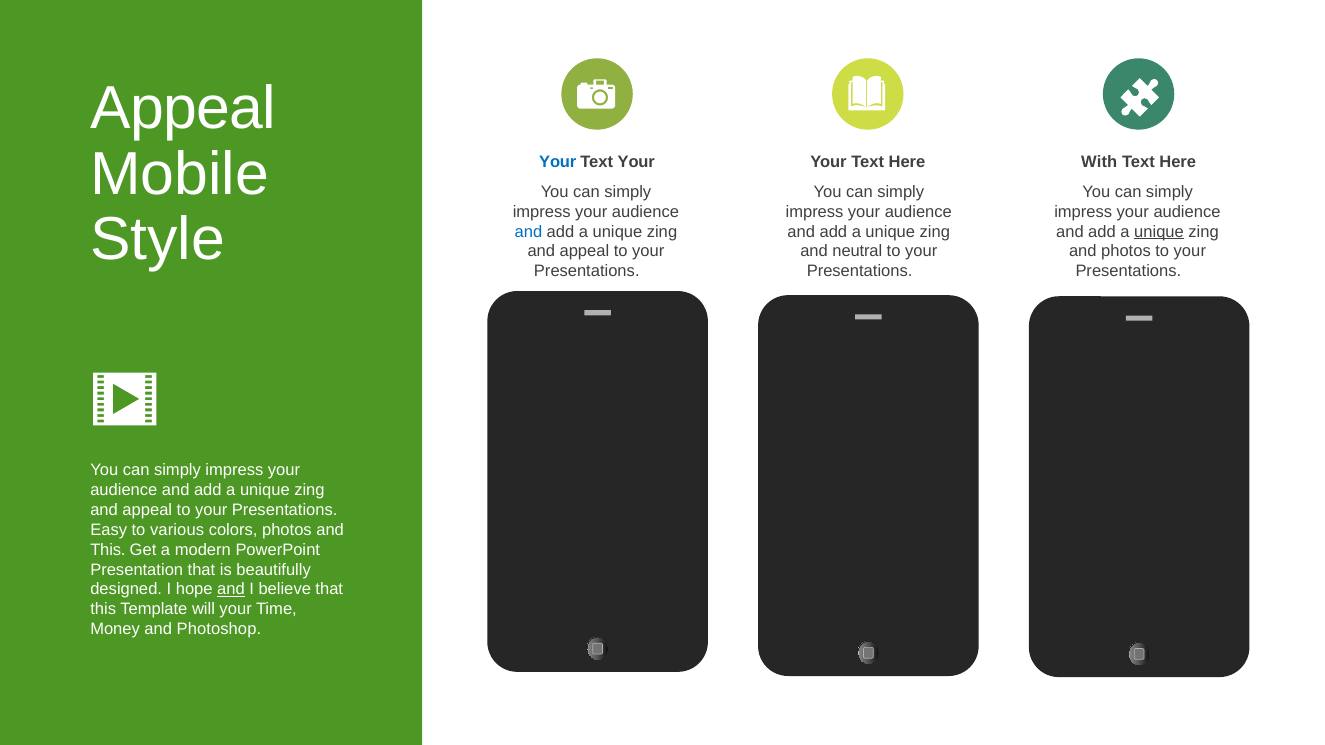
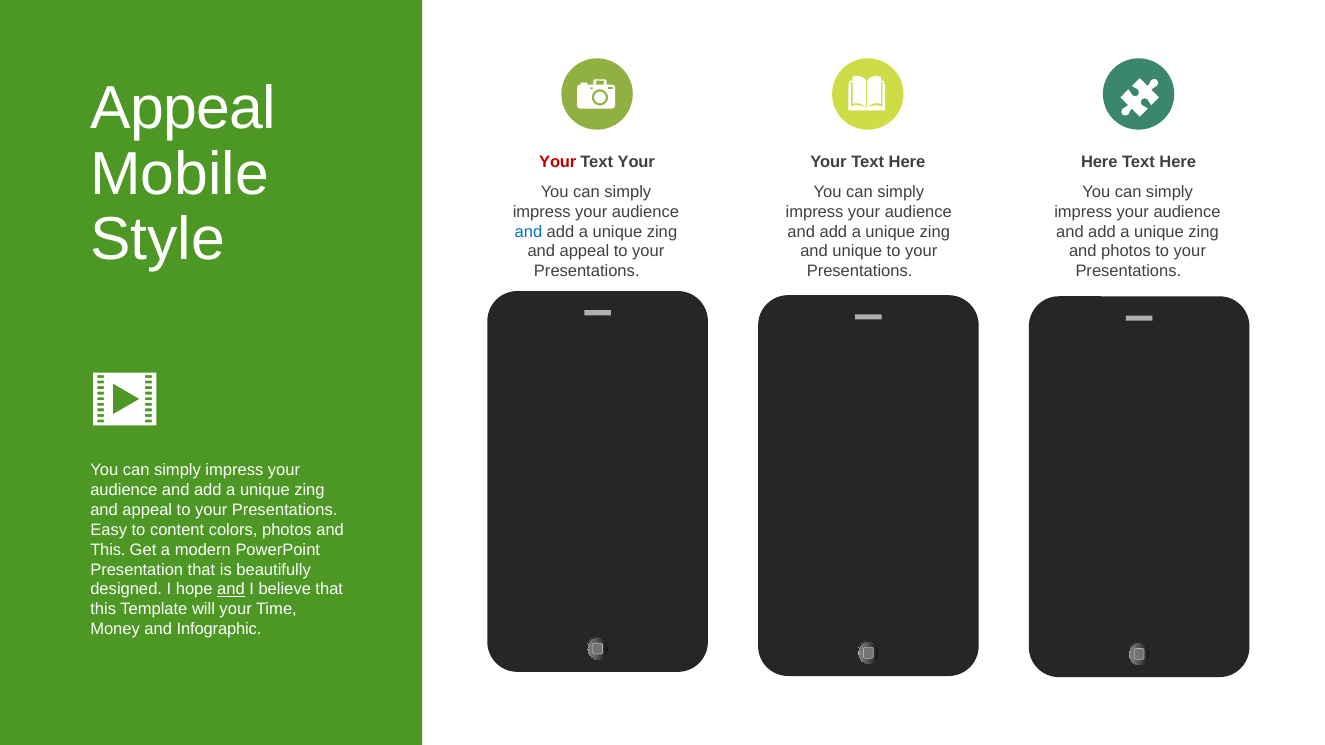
Your at (558, 162) colour: blue -> red
With at (1099, 162): With -> Here
unique at (1159, 232) underline: present -> none
and neutral: neutral -> unique
various: various -> content
Photoshop: Photoshop -> Infographic
